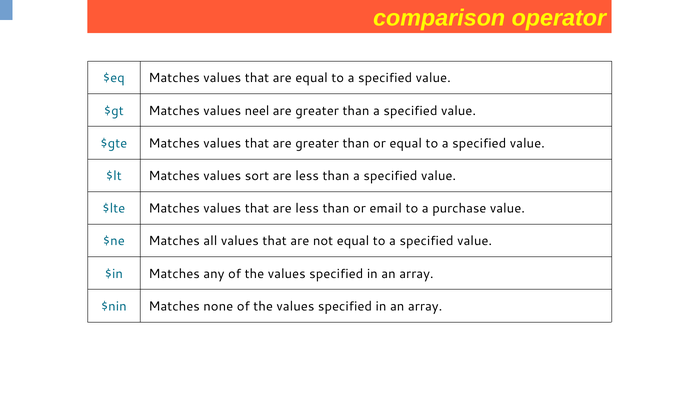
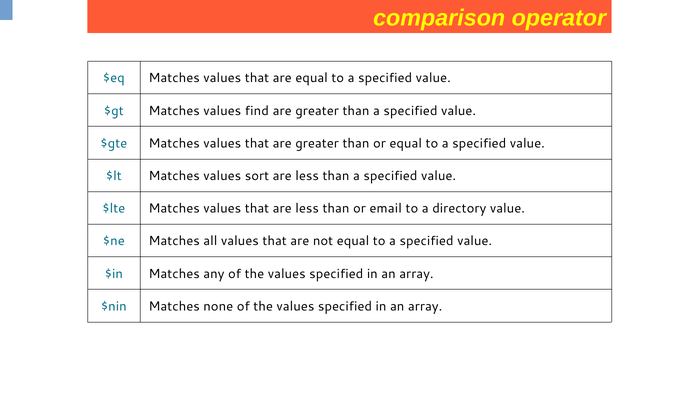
neel: neel -> find
purchase: purchase -> directory
